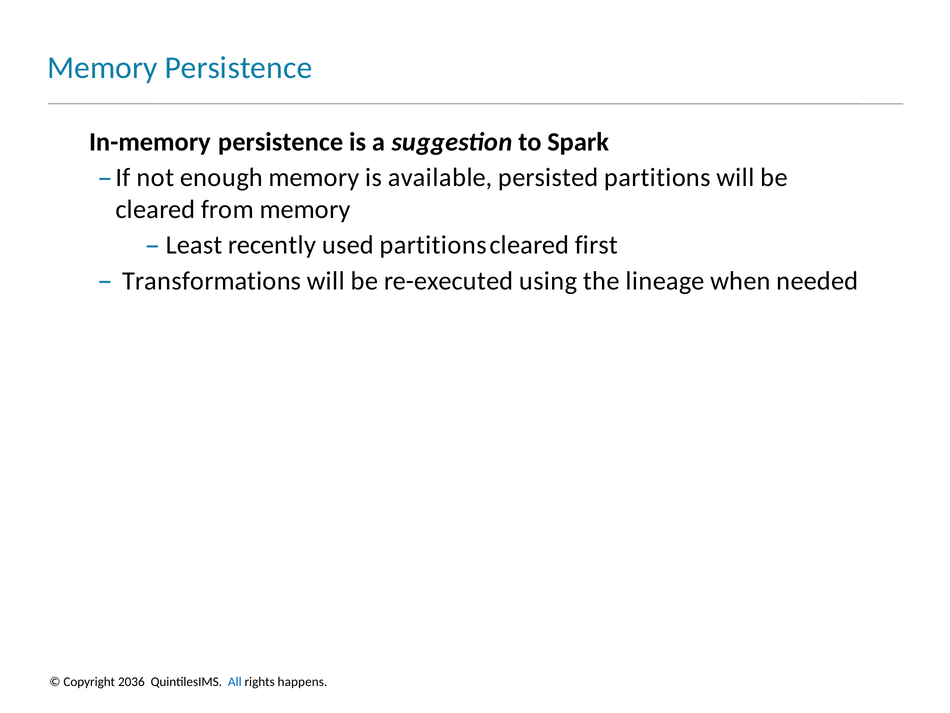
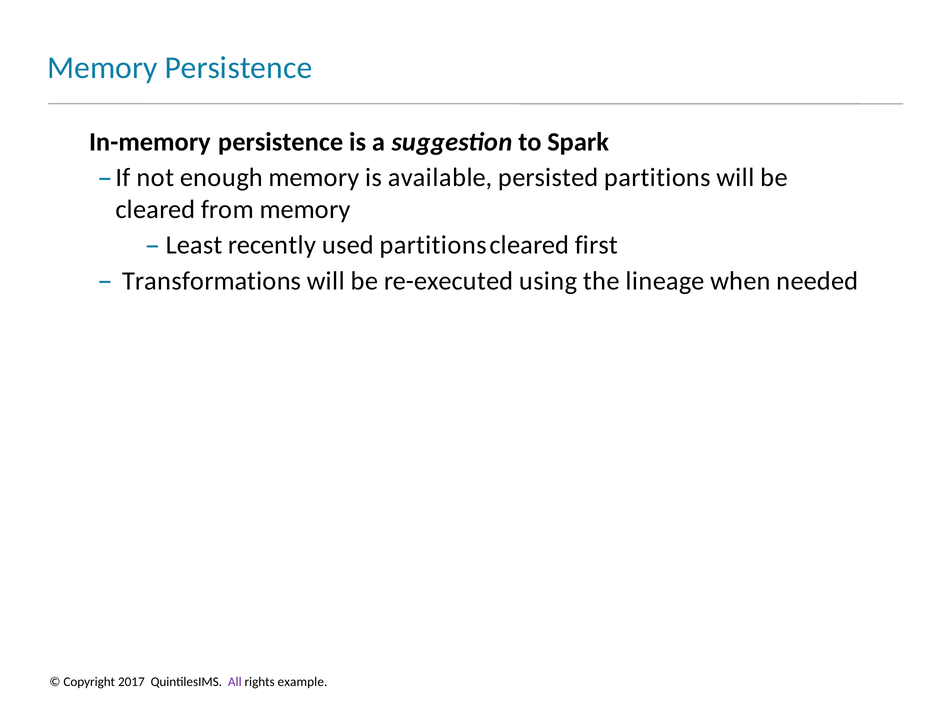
2036: 2036 -> 2017
All colour: blue -> purple
happens: happens -> example
